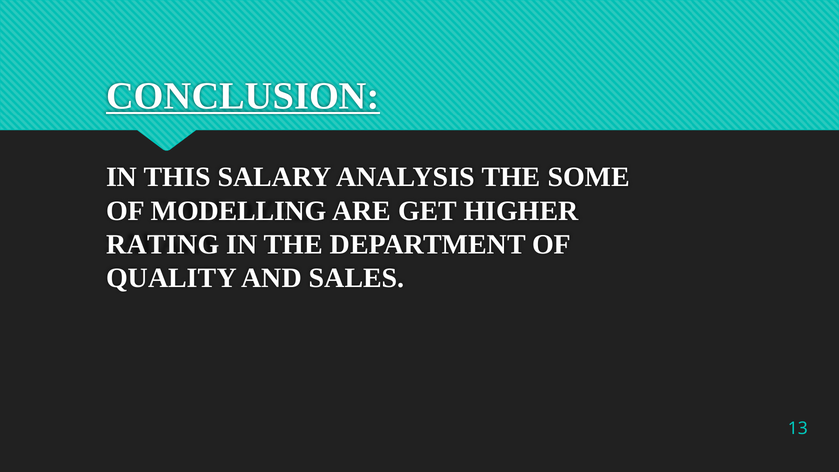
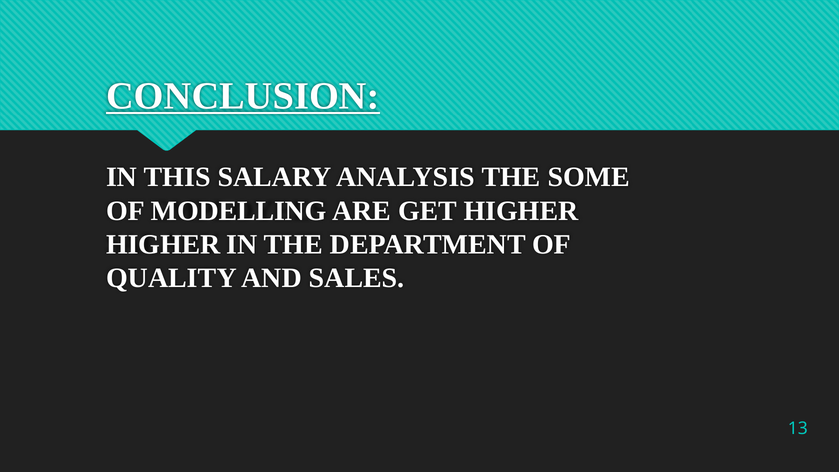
RATING at (163, 244): RATING -> HIGHER
